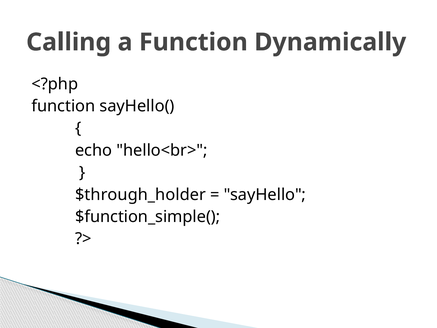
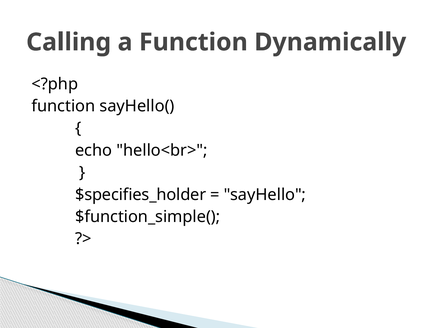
$through_holder: $through_holder -> $specifies_holder
